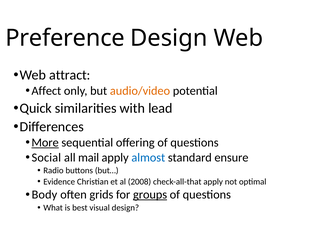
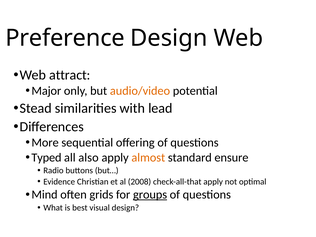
Affect: Affect -> Major
Quick: Quick -> Stead
More underline: present -> none
Social: Social -> Typed
mail: mail -> also
almost colour: blue -> orange
Body: Body -> Mind
